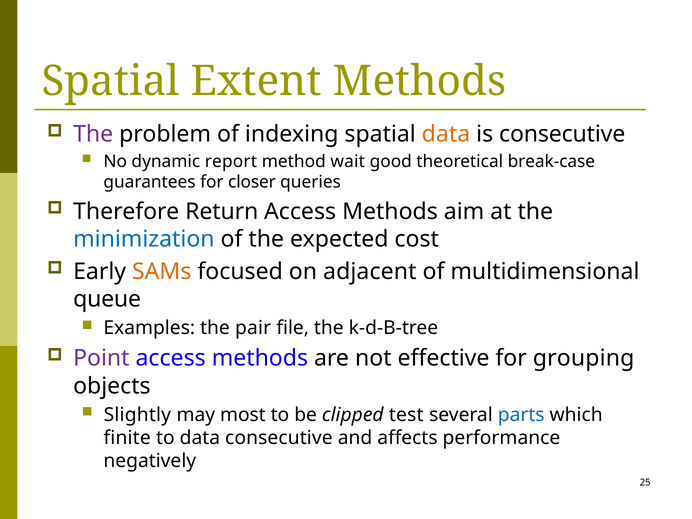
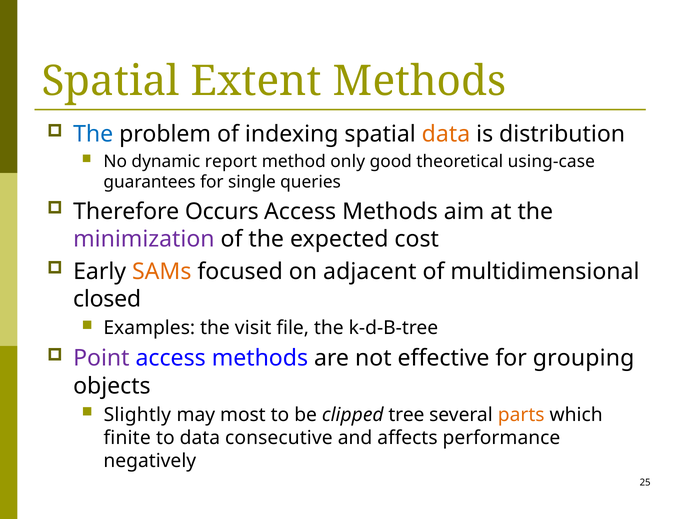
The at (93, 134) colour: purple -> blue
is consecutive: consecutive -> distribution
wait: wait -> only
break-case: break-case -> using-case
closer: closer -> single
Return: Return -> Occurs
minimization colour: blue -> purple
queue: queue -> closed
pair: pair -> visit
test: test -> tree
parts colour: blue -> orange
